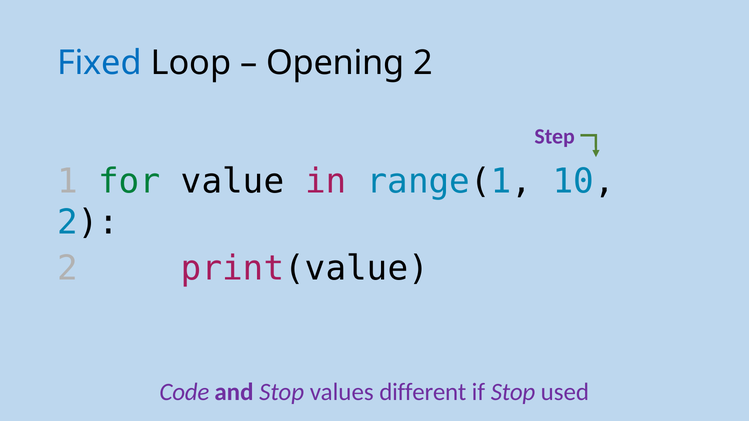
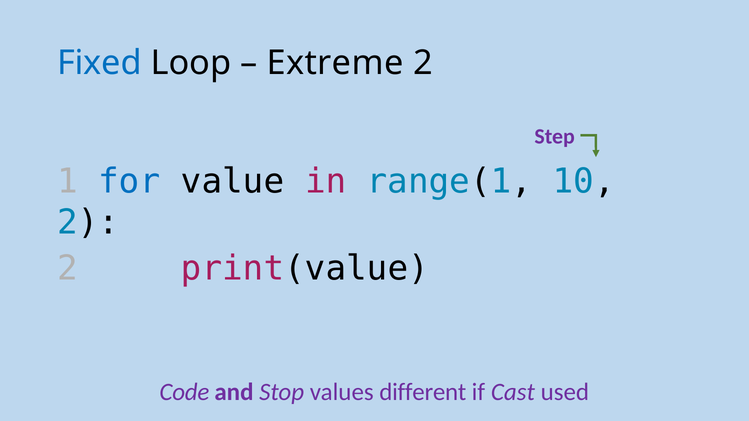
Opening: Opening -> Extreme
for colour: green -> blue
if Stop: Stop -> Cast
